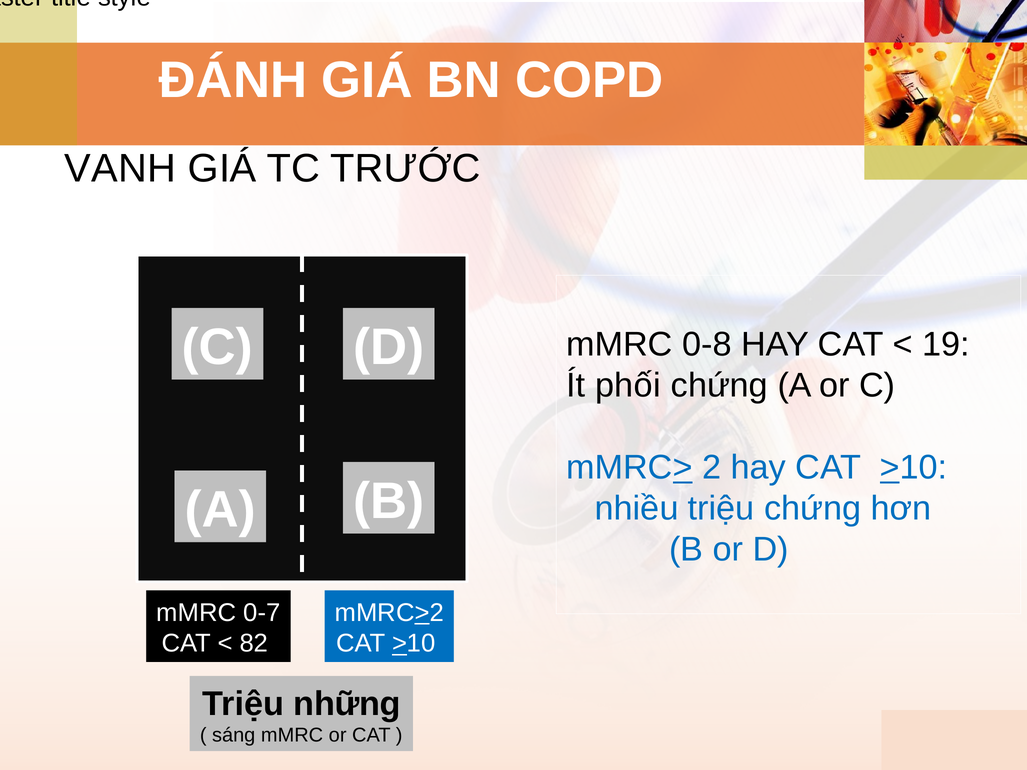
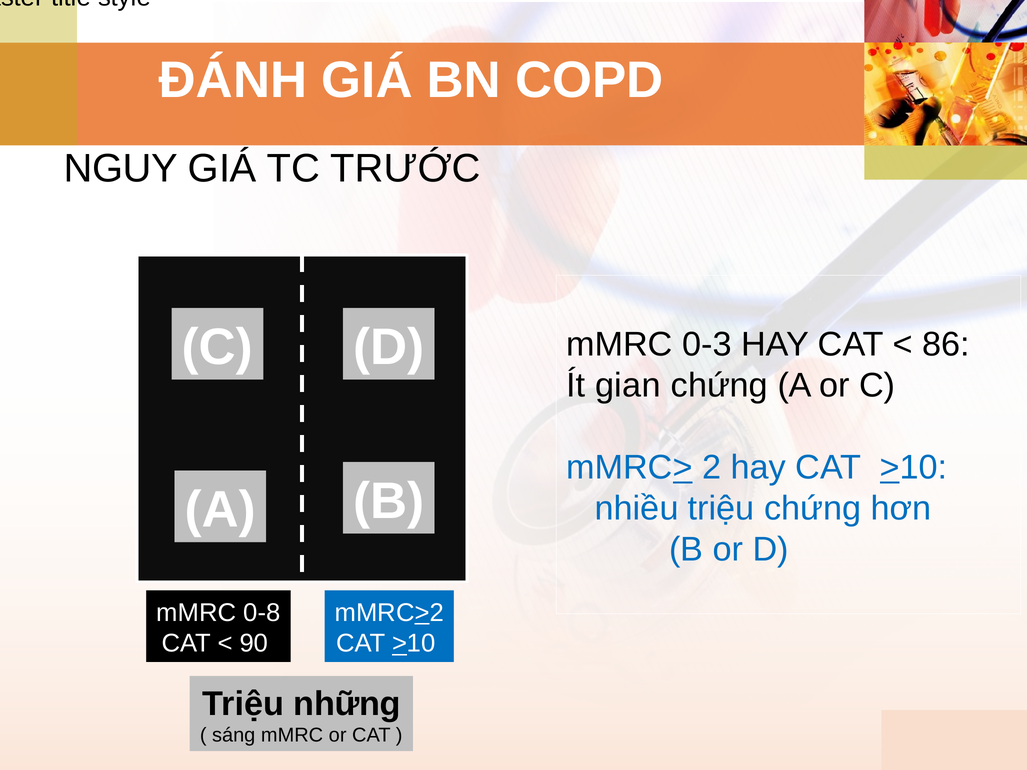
VANH: VANH -> NGUY
0-8: 0-8 -> 0-3
19: 19 -> 86
phối: phối -> gian
0-7: 0-7 -> 0-8
82: 82 -> 90
